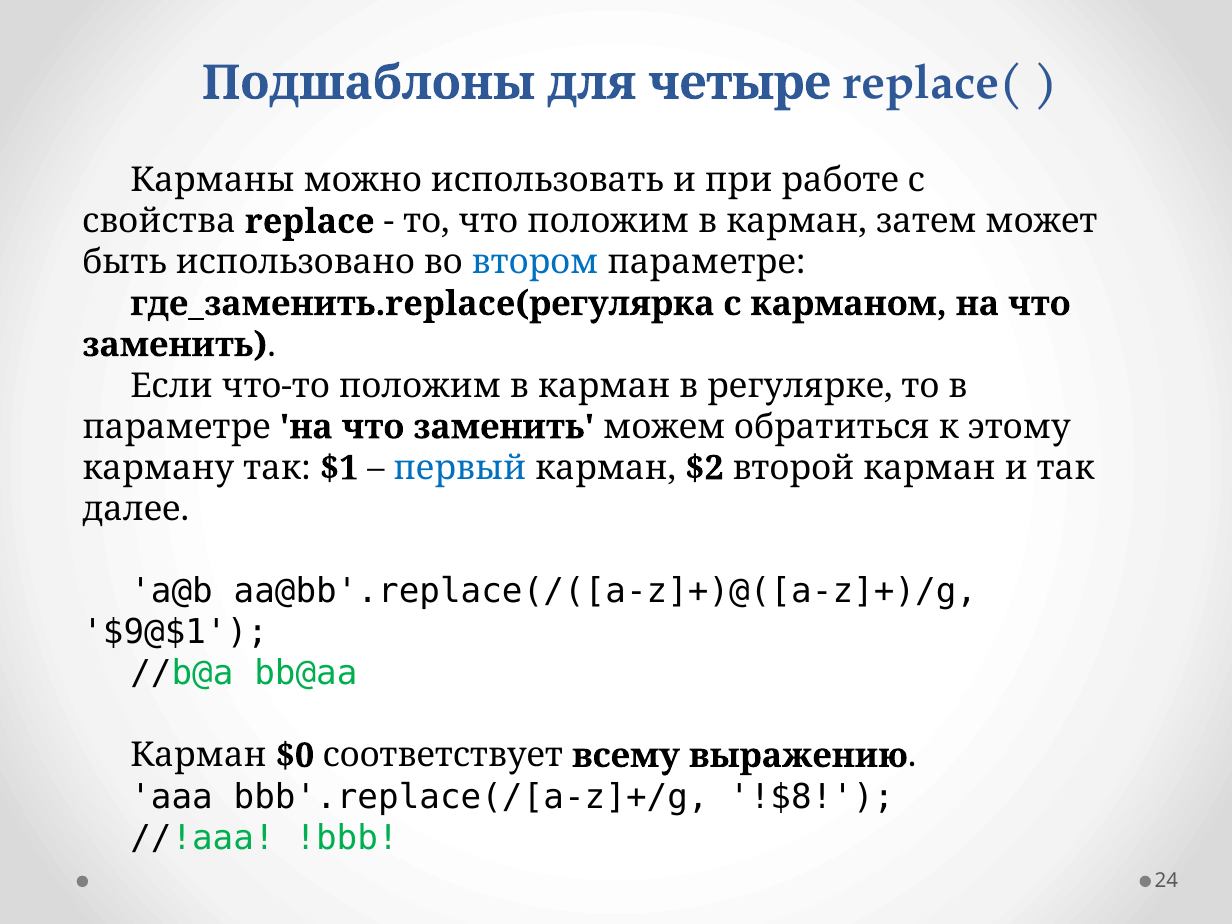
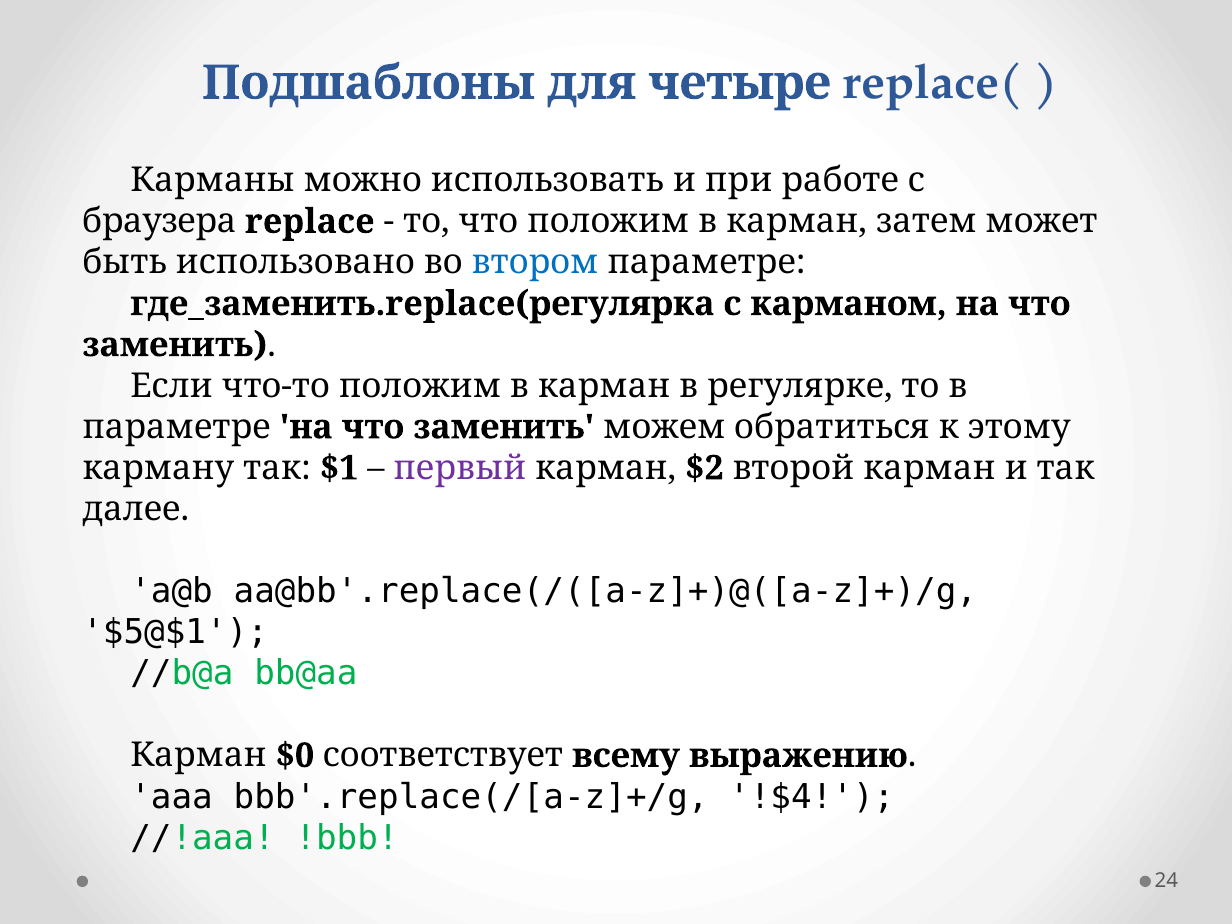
свойства: свойства -> браузера
первый colour: blue -> purple
$9@$1: $9@$1 -> $5@$1
!$8: !$8 -> !$4
